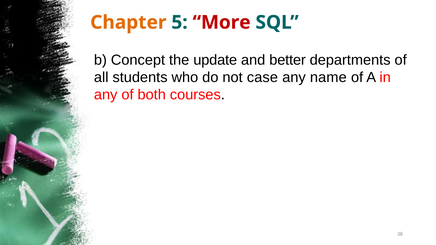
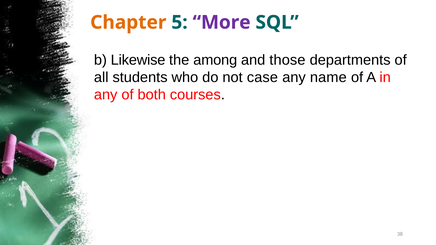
More colour: red -> purple
Concept: Concept -> Likewise
update: update -> among
better: better -> those
